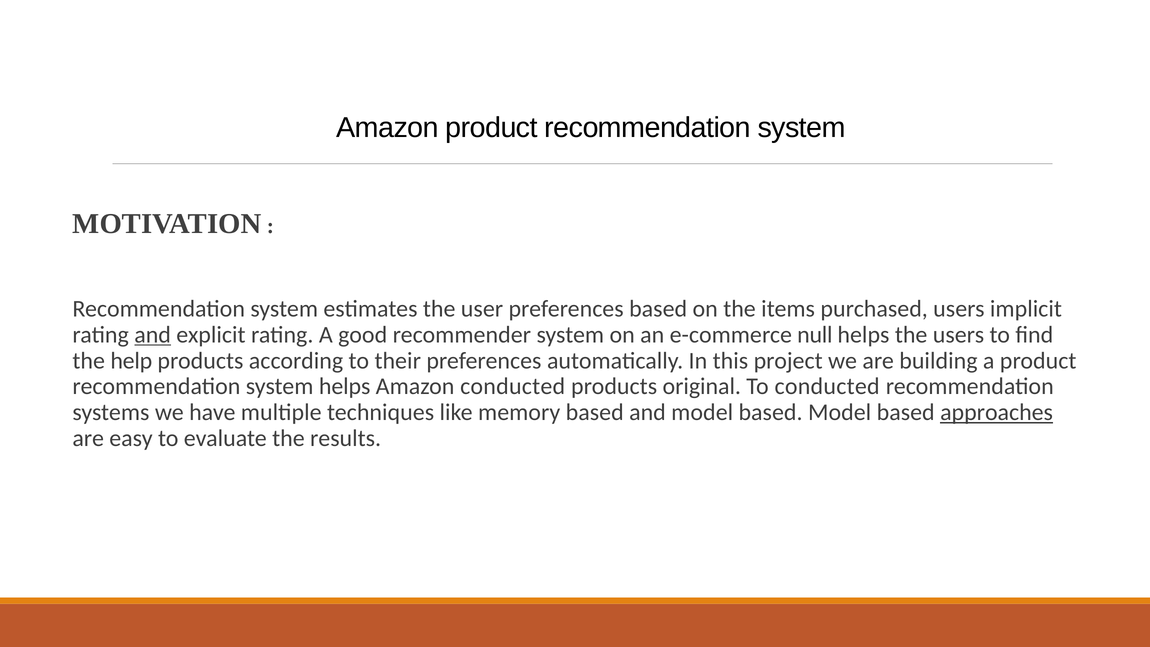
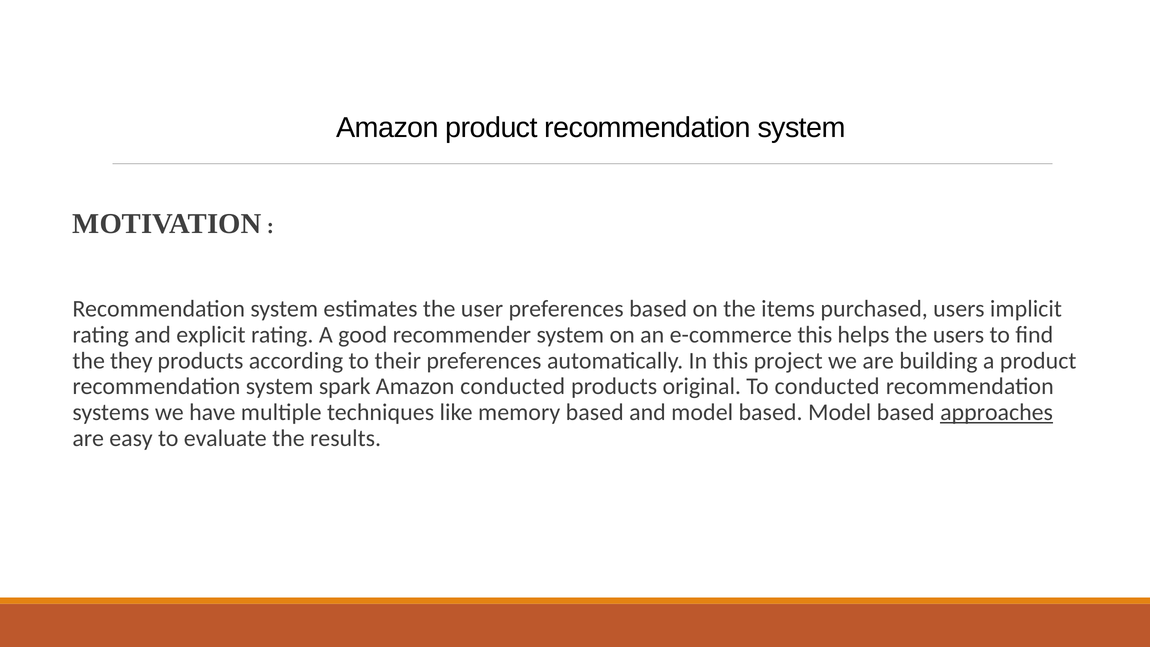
and at (153, 335) underline: present -> none
e-commerce null: null -> this
help: help -> they
system helps: helps -> spark
